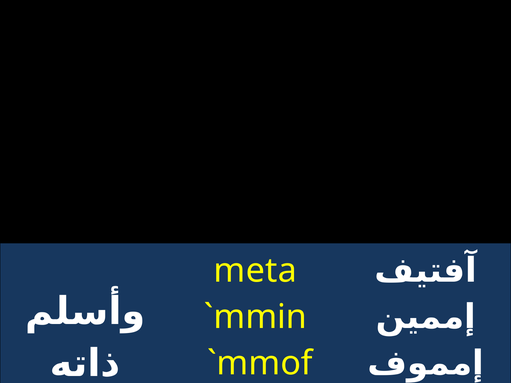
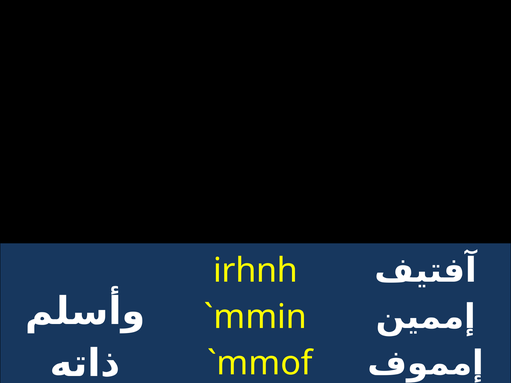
meta: meta -> irhnh
